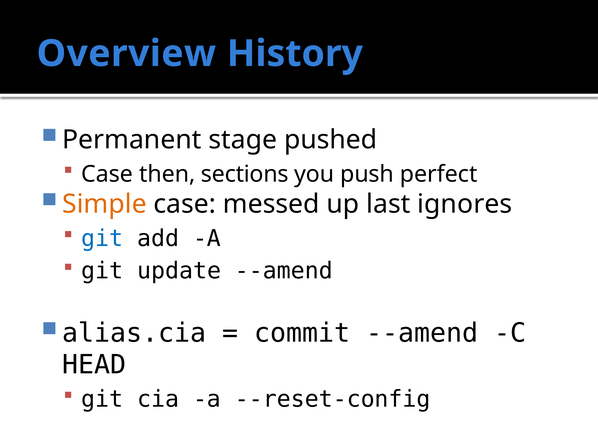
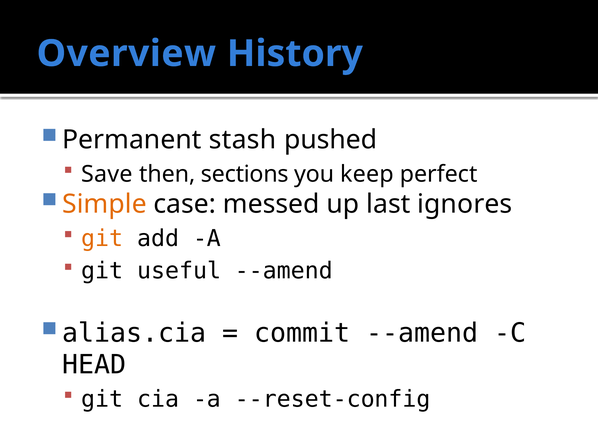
stage: stage -> stash
Case at (107, 174): Case -> Save
push: push -> keep
git at (102, 239) colour: blue -> orange
update: update -> useful
